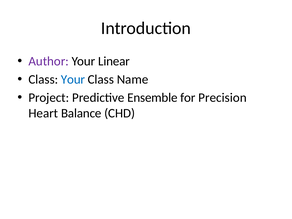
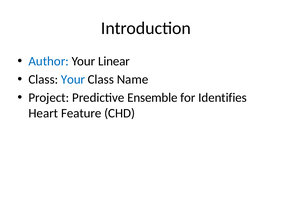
Author colour: purple -> blue
Precision: Precision -> Identifies
Balance: Balance -> Feature
